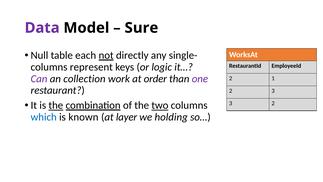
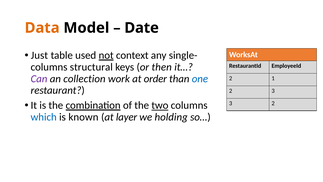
Data colour: purple -> orange
Sure: Sure -> Date
Null: Null -> Just
each: each -> used
directly: directly -> context
represent: represent -> structural
logic: logic -> then
one colour: purple -> blue
the at (56, 105) underline: present -> none
